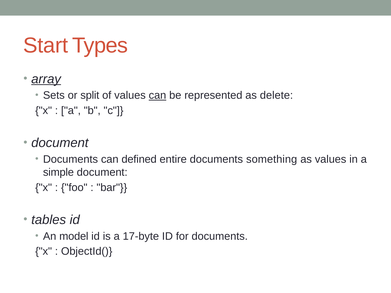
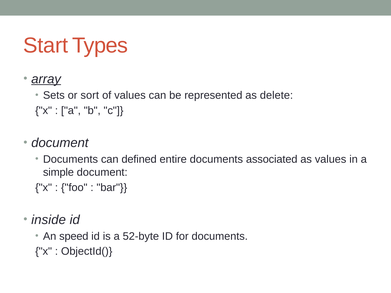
split: split -> sort
can at (157, 95) underline: present -> none
something: something -> associated
tables: tables -> inside
model: model -> speed
17-byte: 17-byte -> 52-byte
